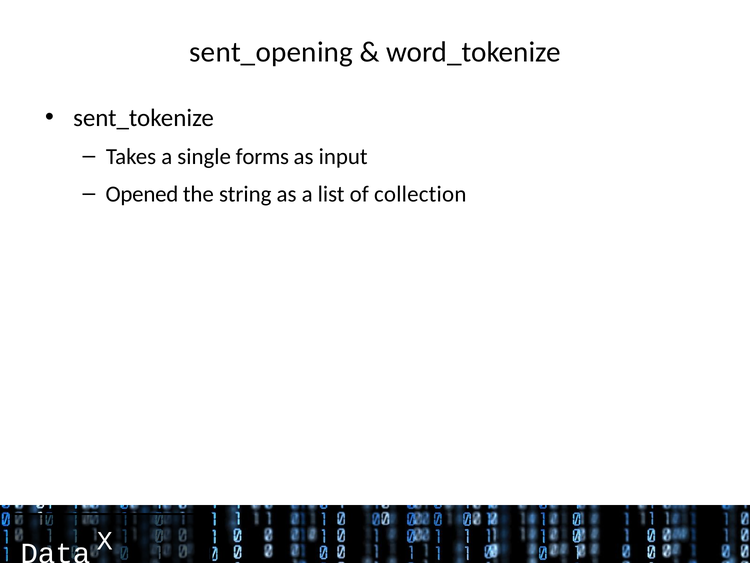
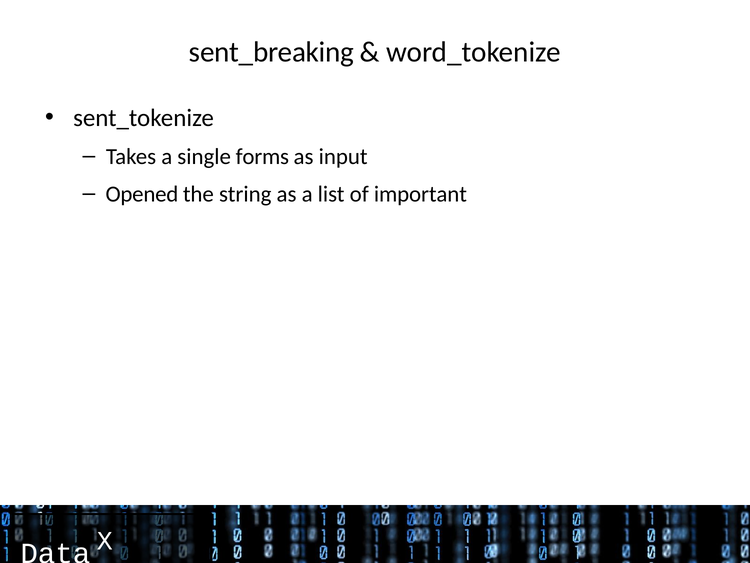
sent_opening: sent_opening -> sent_breaking
collection: collection -> important
